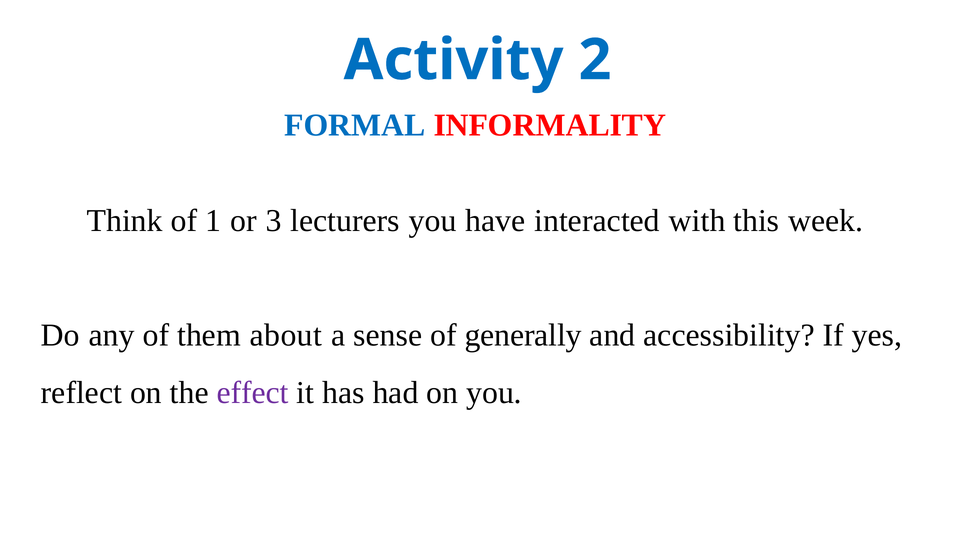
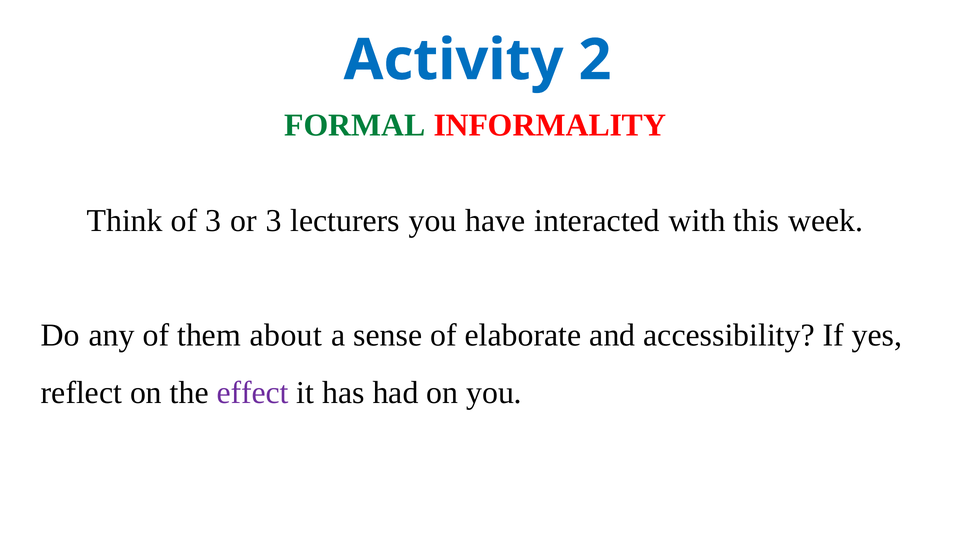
FORMAL colour: blue -> green
of 1: 1 -> 3
generally: generally -> elaborate
